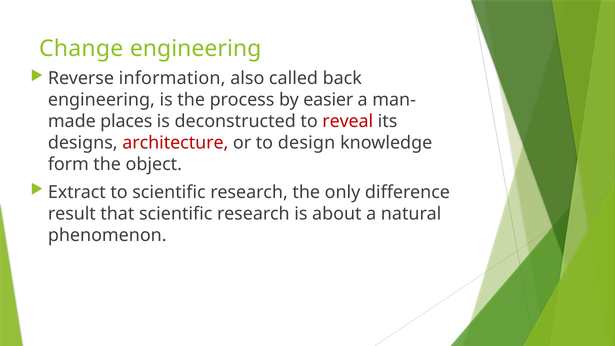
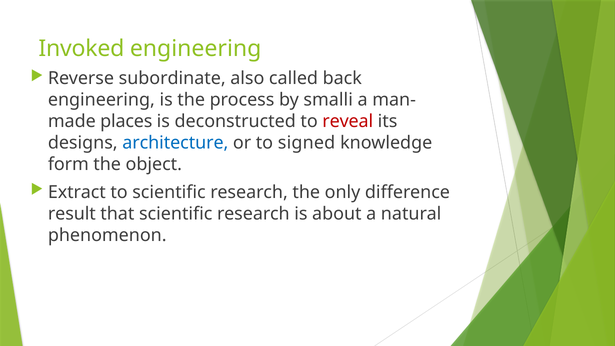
Change: Change -> Invoked
information: information -> subordinate
easier: easier -> smalli
architecture colour: red -> blue
design: design -> signed
